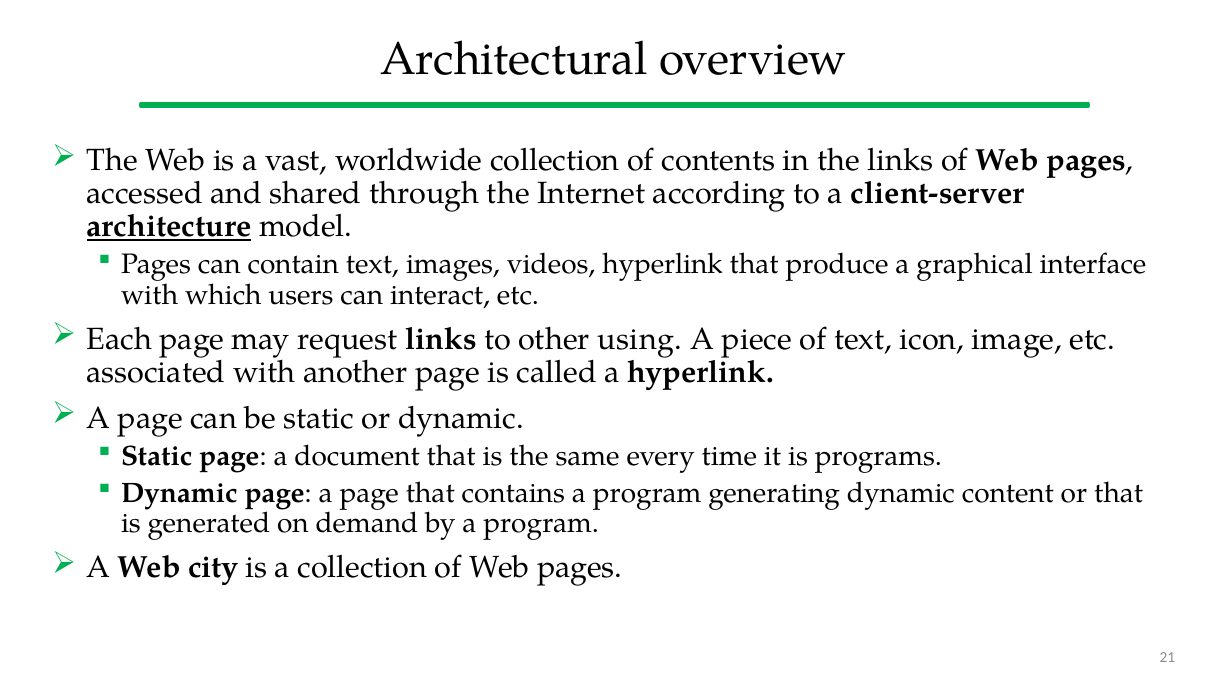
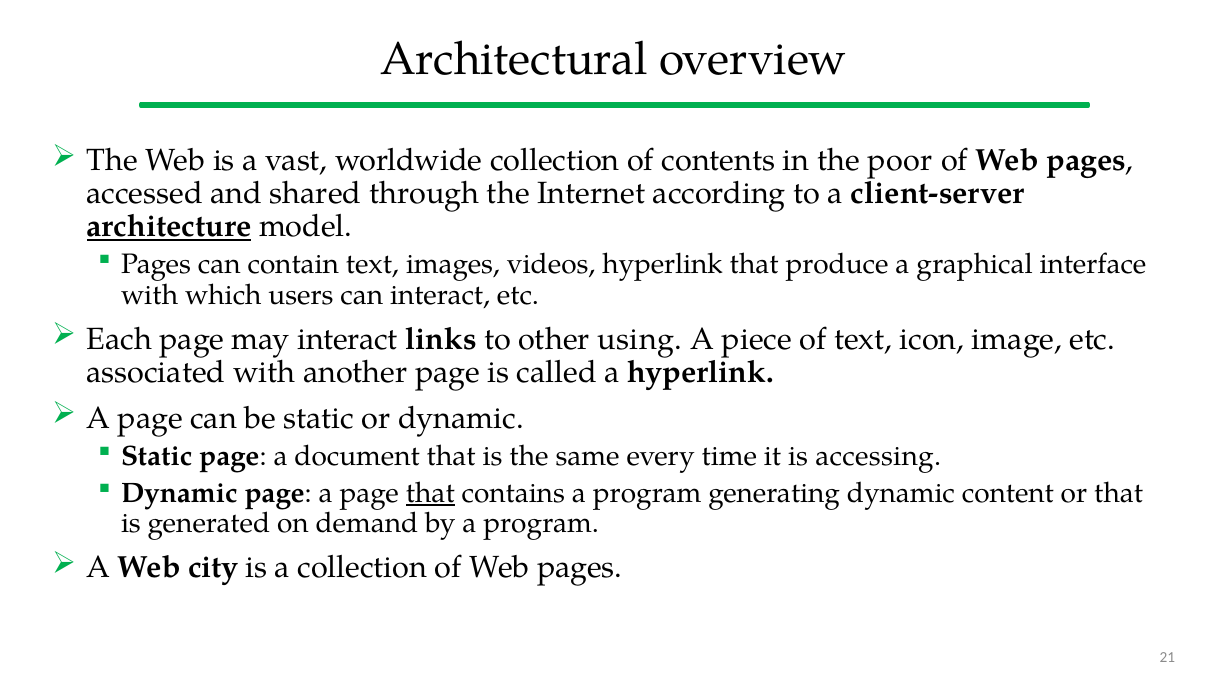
the links: links -> poor
may request: request -> interact
programs: programs -> accessing
that at (430, 493) underline: none -> present
